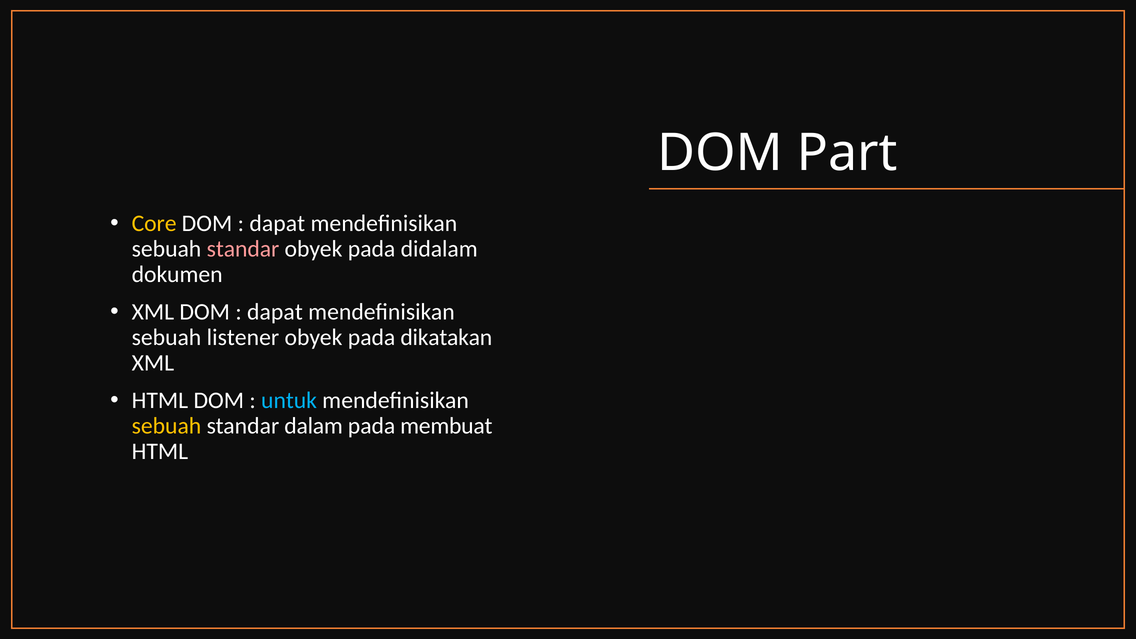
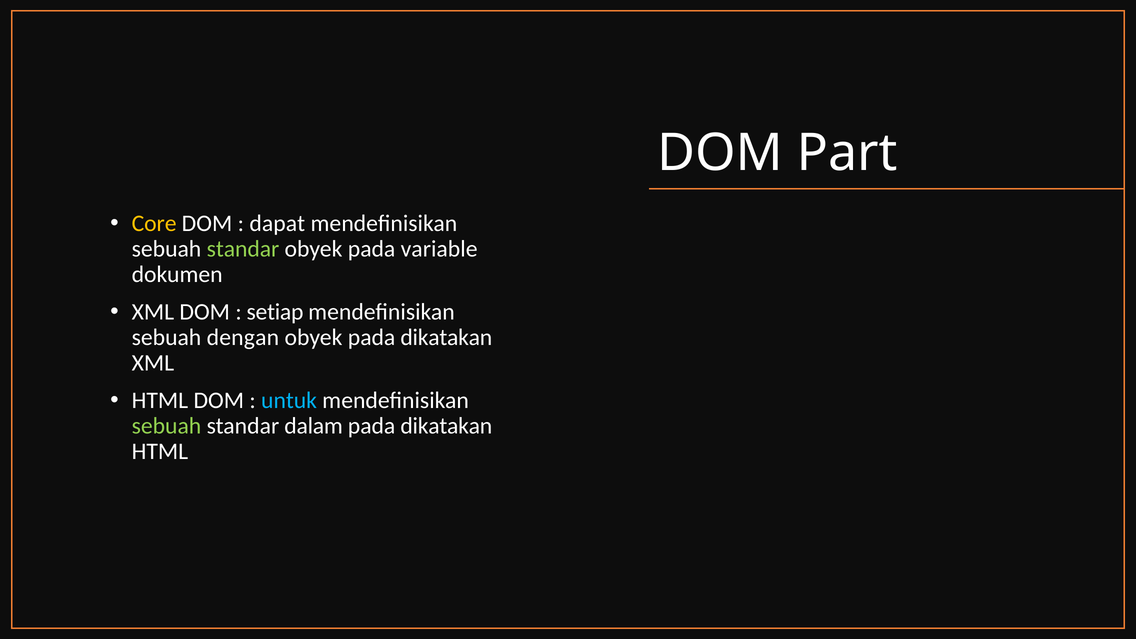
standar at (243, 249) colour: pink -> light green
didalam: didalam -> variable
dapat at (275, 312): dapat -> setiap
listener: listener -> dengan
sebuah at (166, 426) colour: yellow -> light green
membuat at (446, 426): membuat -> dikatakan
